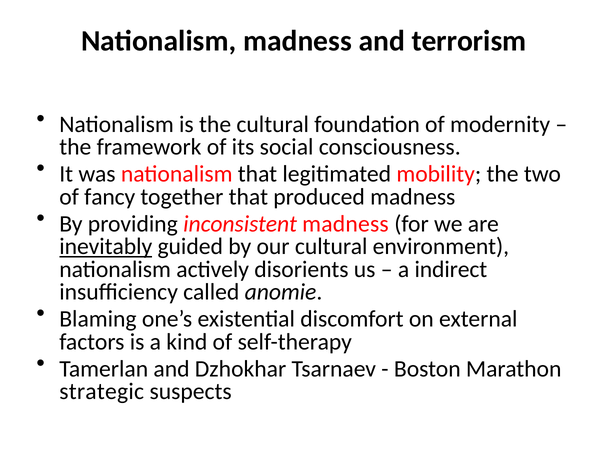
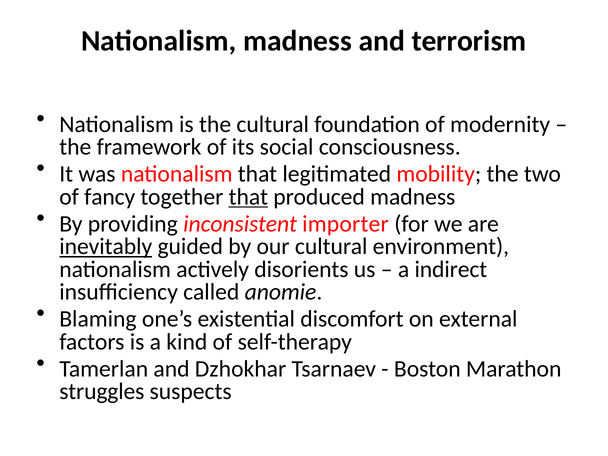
that at (248, 197) underline: none -> present
inconsistent madness: madness -> importer
strategic: strategic -> struggles
